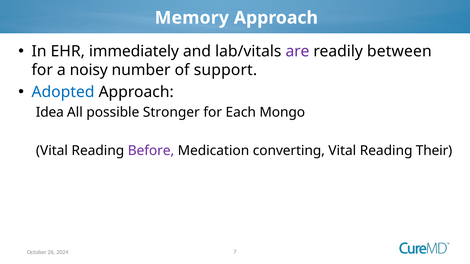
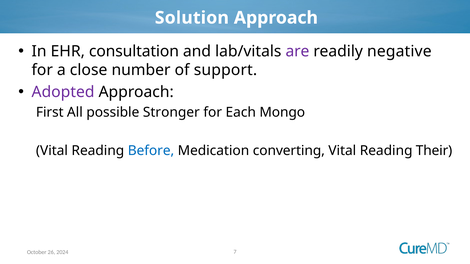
Memory: Memory -> Solution
immediately: immediately -> consultation
between: between -> negative
noisy: noisy -> close
Adopted colour: blue -> purple
Idea: Idea -> First
Before colour: purple -> blue
